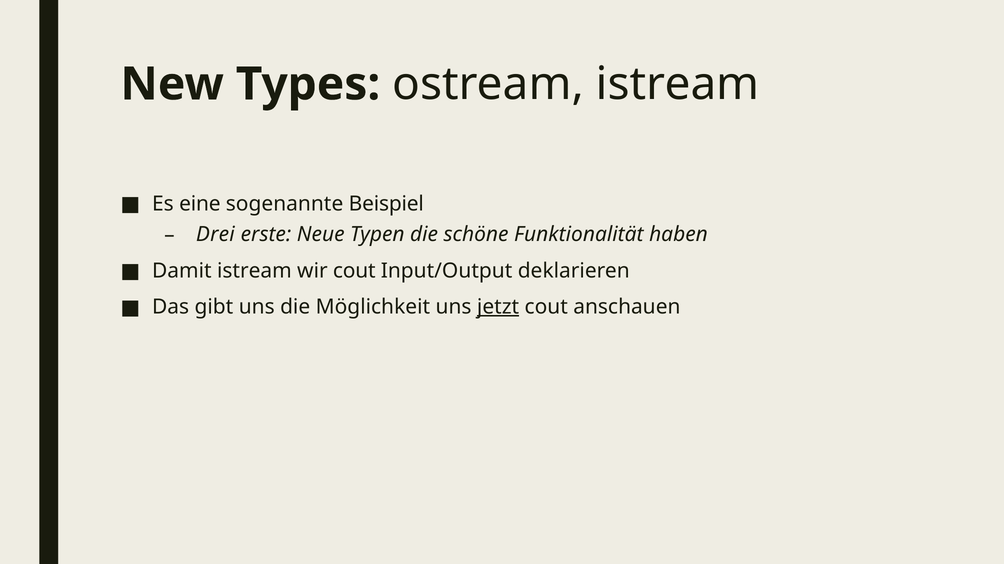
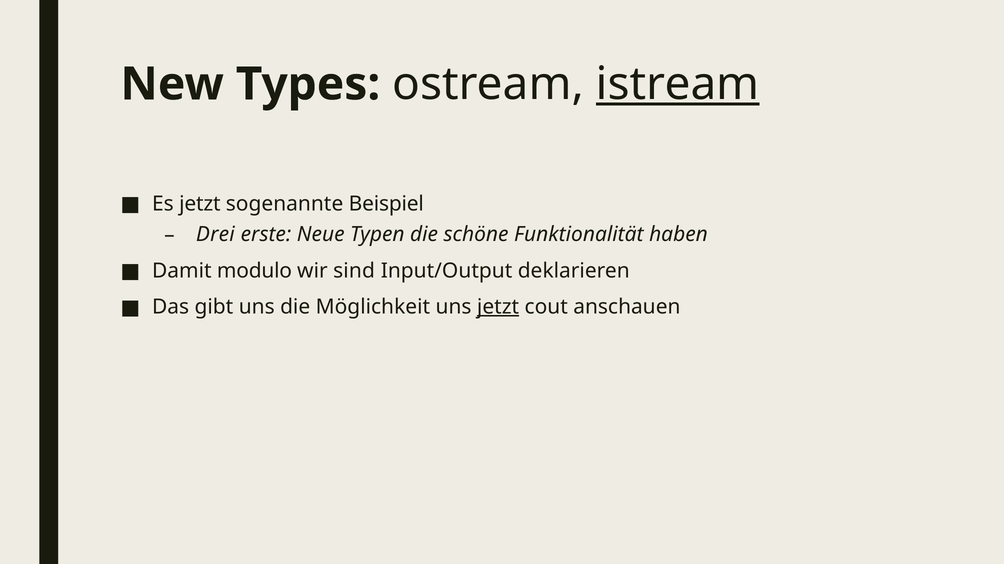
istream at (678, 84) underline: none -> present
Es eine: eine -> jetzt
Damit istream: istream -> modulo
wir cout: cout -> sind
